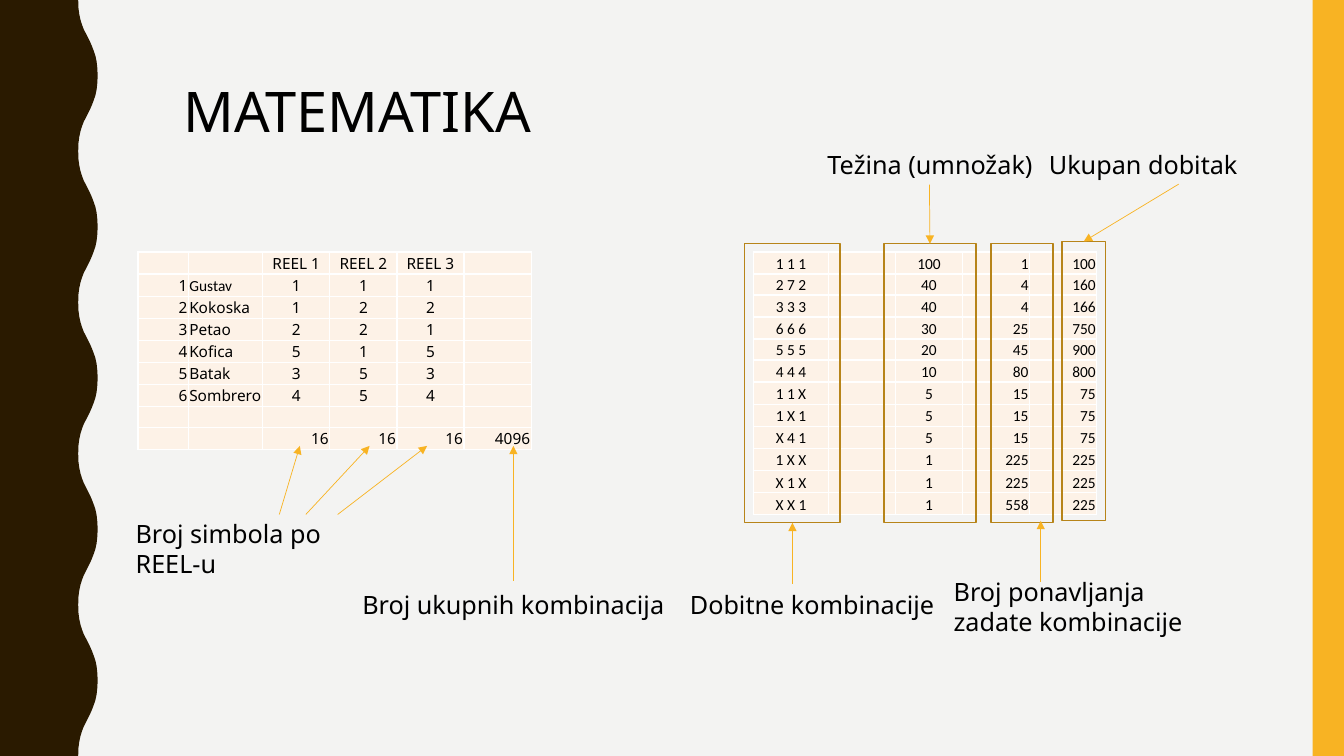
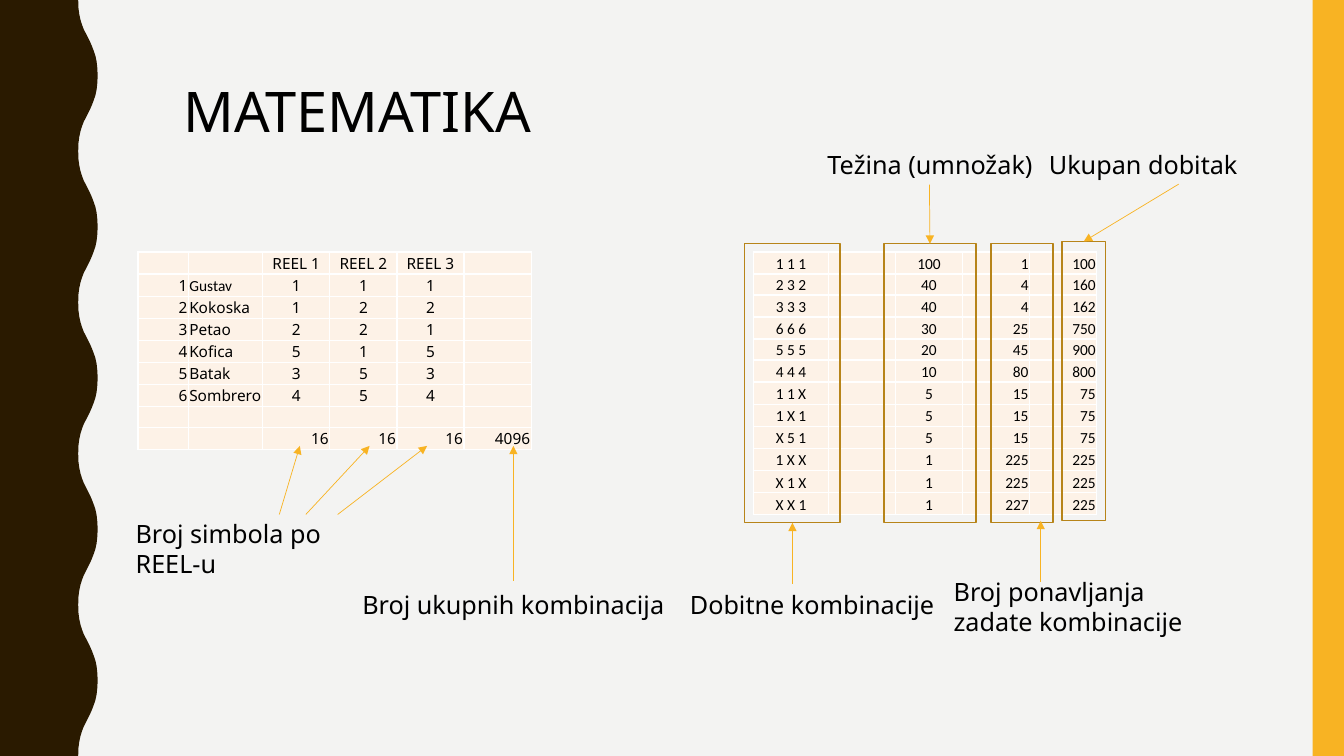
2 7: 7 -> 3
166: 166 -> 162
4 at (791, 439): 4 -> 5
558: 558 -> 227
